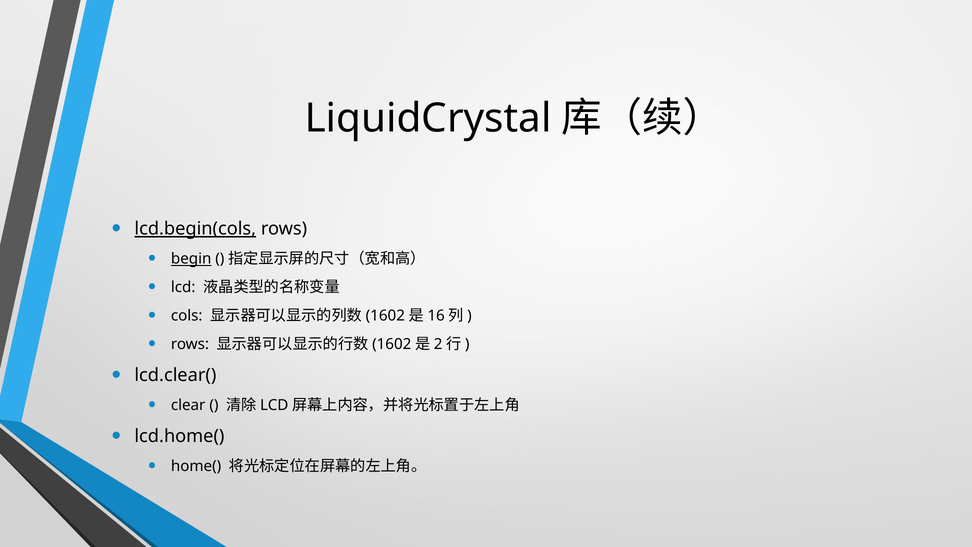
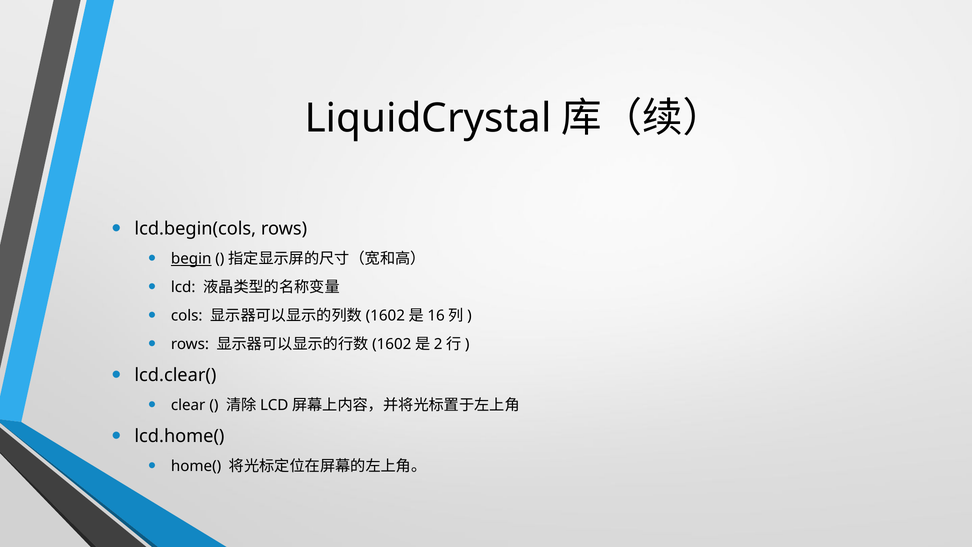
lcd.begin(cols underline: present -> none
